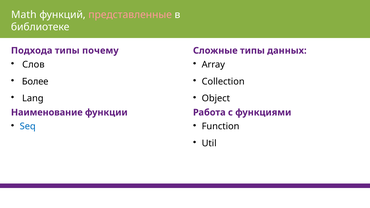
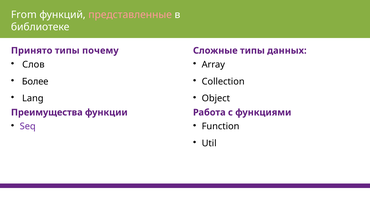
Math: Math -> From
Подхода: Подхода -> Принято
Наименование: Наименование -> Преимущества
Seq colour: blue -> purple
